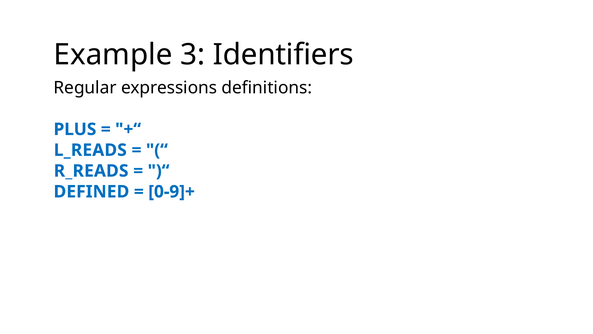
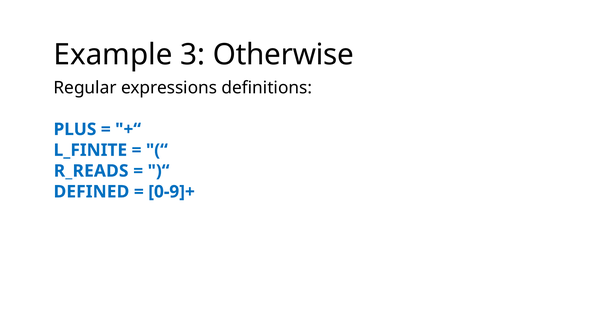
Identifiers: Identifiers -> Otherwise
L_READS: L_READS -> L_FINITE
